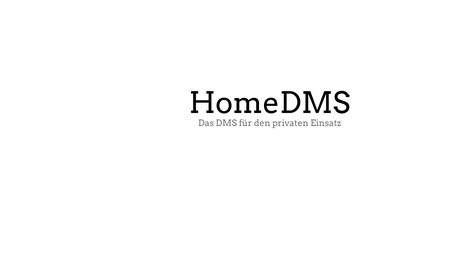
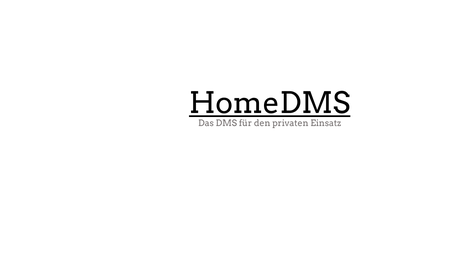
HomeDMS underline: none -> present
